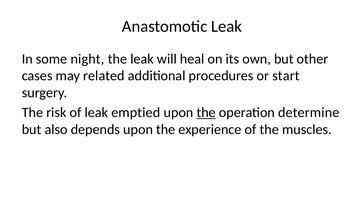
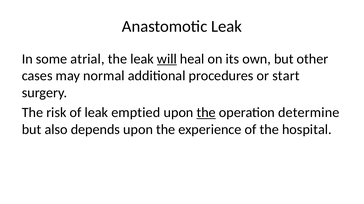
night: night -> atrial
will underline: none -> present
related: related -> normal
muscles: muscles -> hospital
